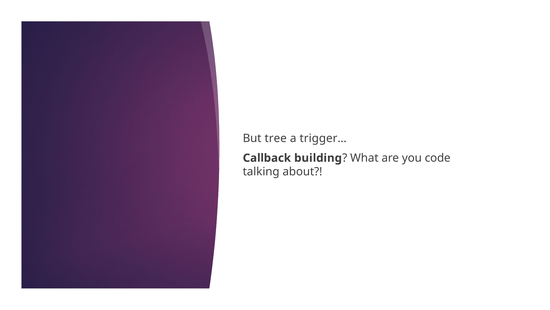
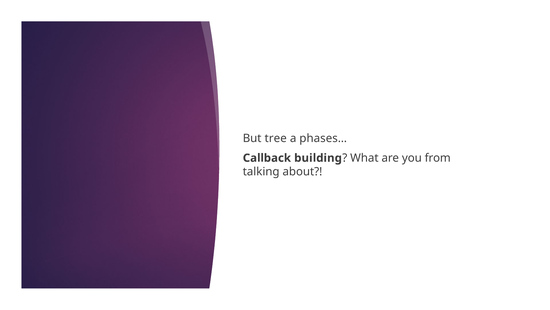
trigger…: trigger… -> phases…
code: code -> from
